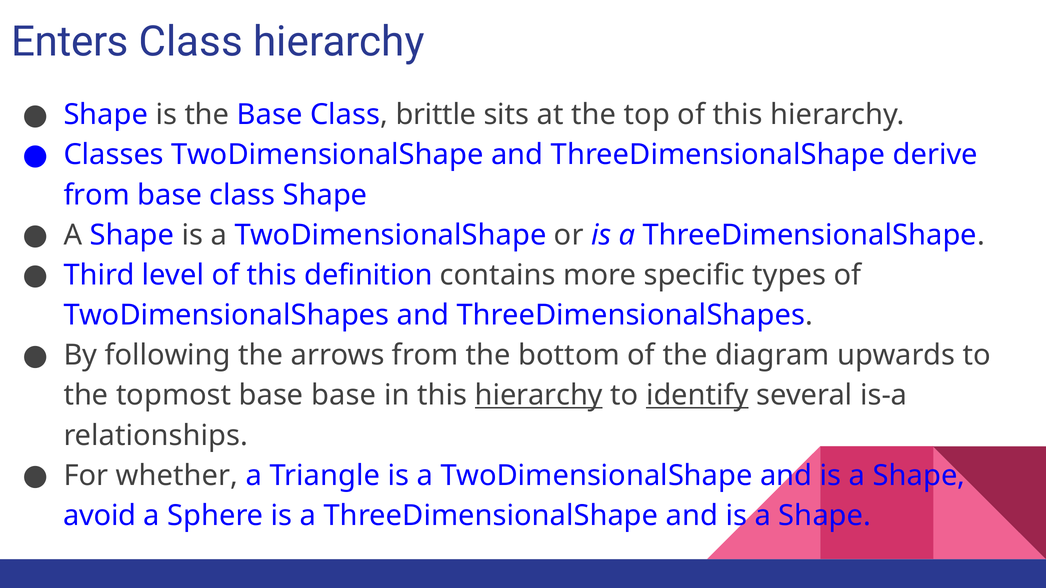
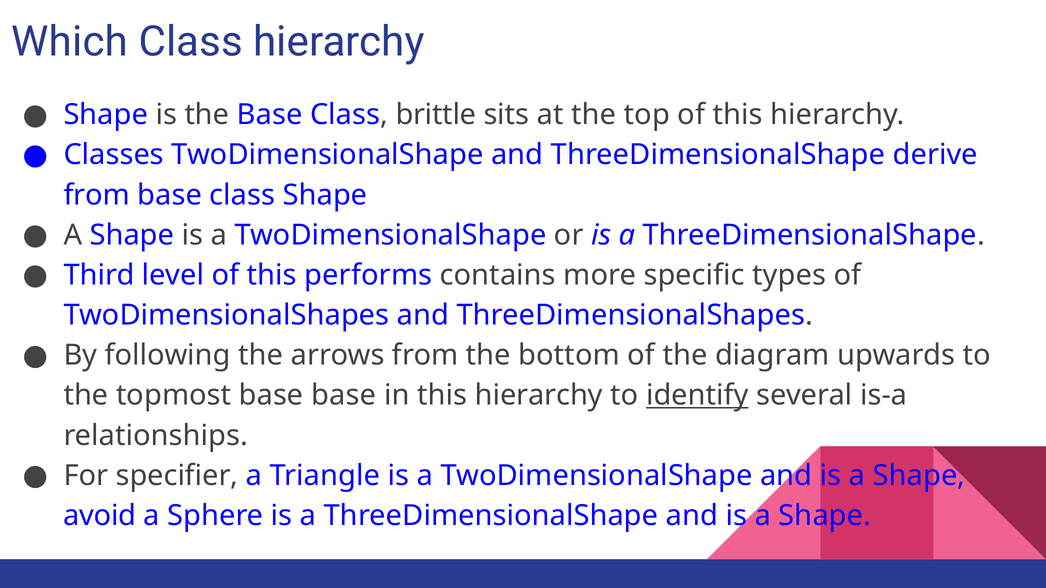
Enters: Enters -> Which
definition: definition -> performs
hierarchy at (539, 396) underline: present -> none
whether: whether -> specifier
